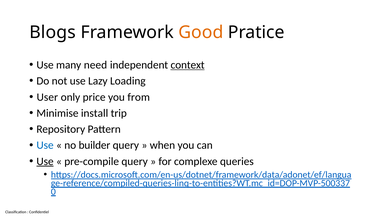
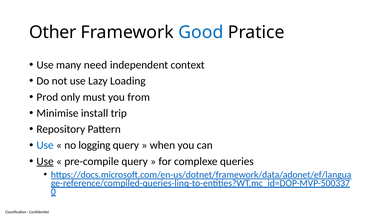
Blogs: Blogs -> Other
Good colour: orange -> blue
context underline: present -> none
User: User -> Prod
price: price -> must
builder: builder -> logging
